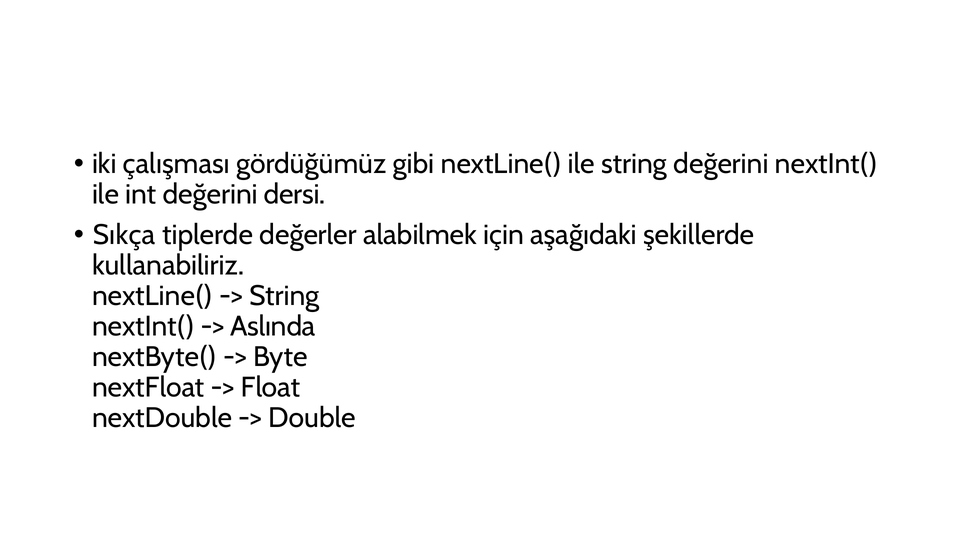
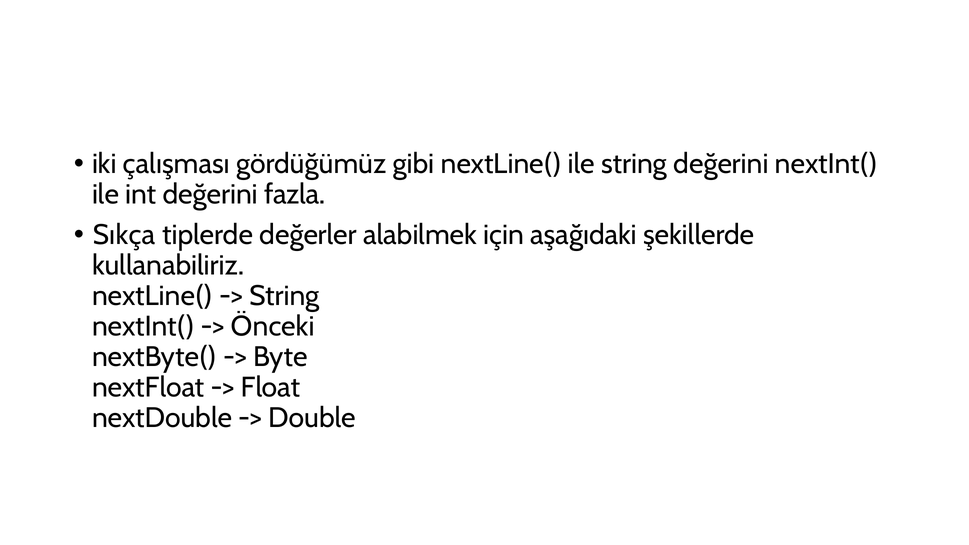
dersi: dersi -> fazla
Aslında: Aslında -> Önceki
